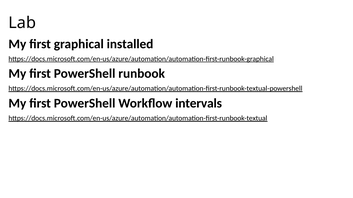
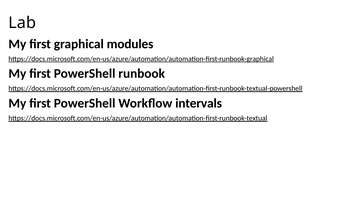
installed: installed -> modules
